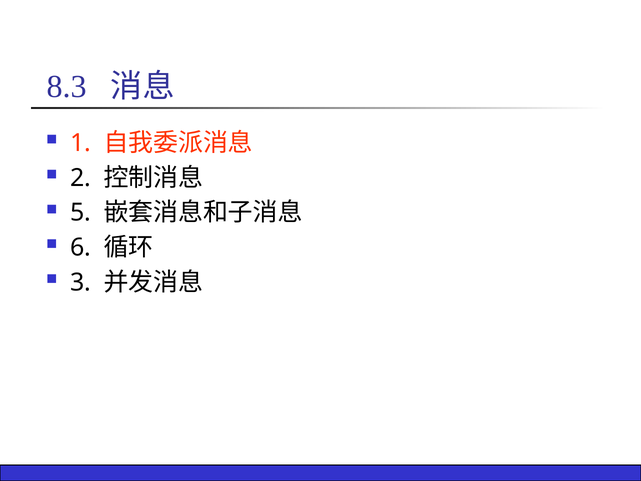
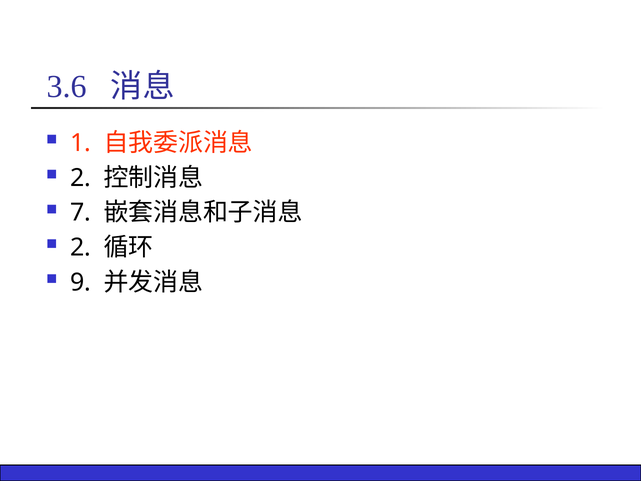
8.3: 8.3 -> 3.6
5: 5 -> 7
6 at (81, 248): 6 -> 2
3: 3 -> 9
